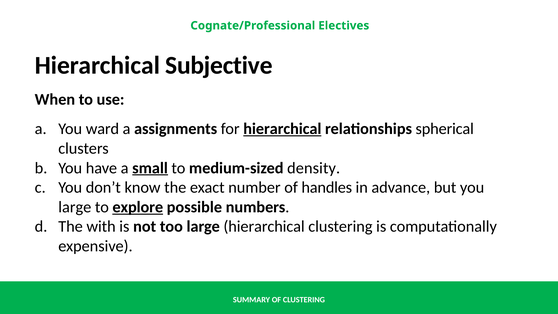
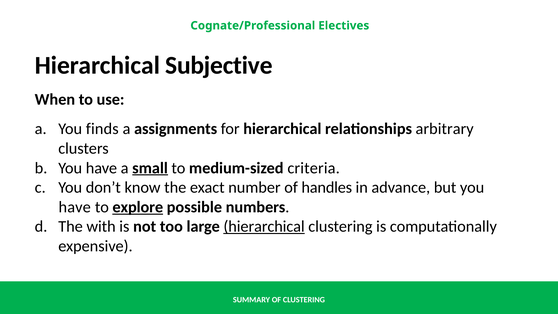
ward: ward -> finds
hierarchical at (282, 129) underline: present -> none
spherical: spherical -> arbitrary
density: density -> criteria
large at (75, 207): large -> have
hierarchical at (264, 227) underline: none -> present
